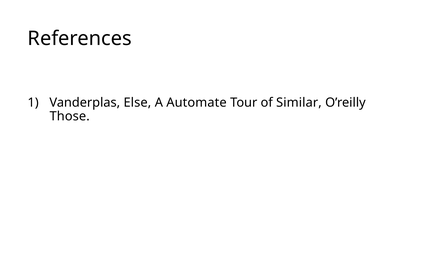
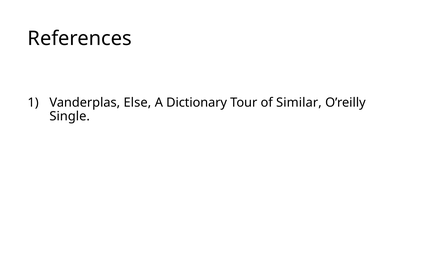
Automate: Automate -> Dictionary
Those: Those -> Single
